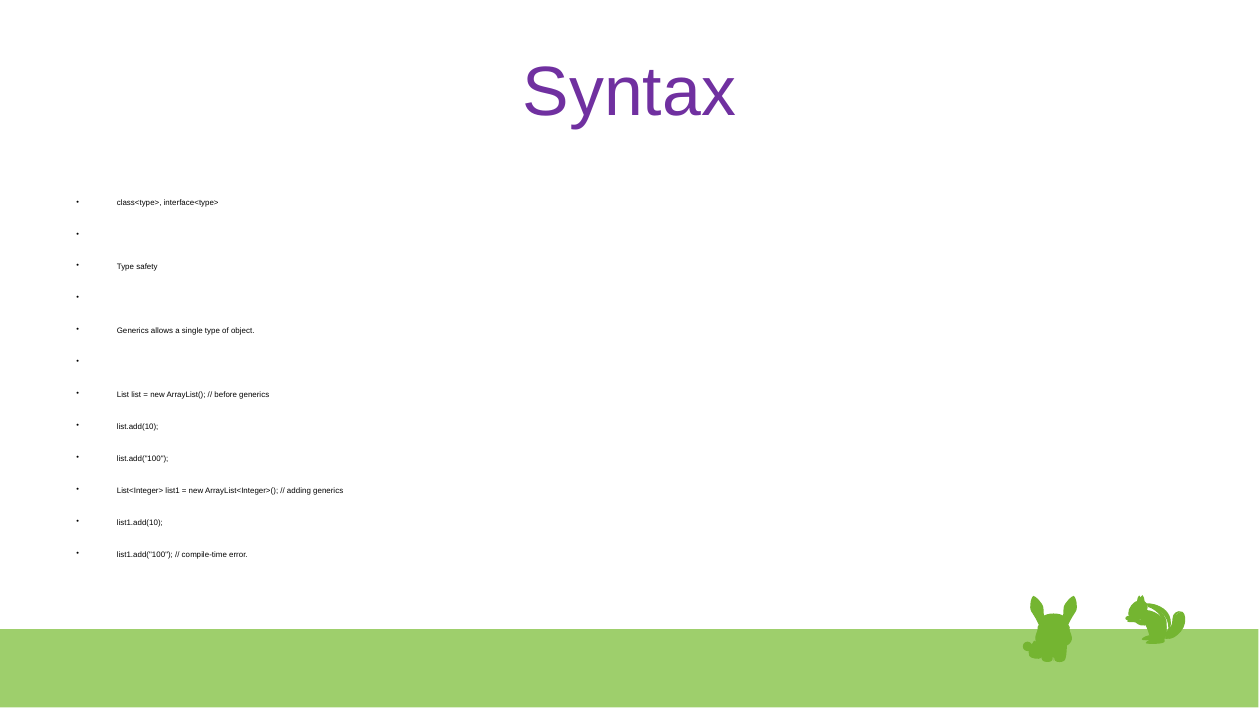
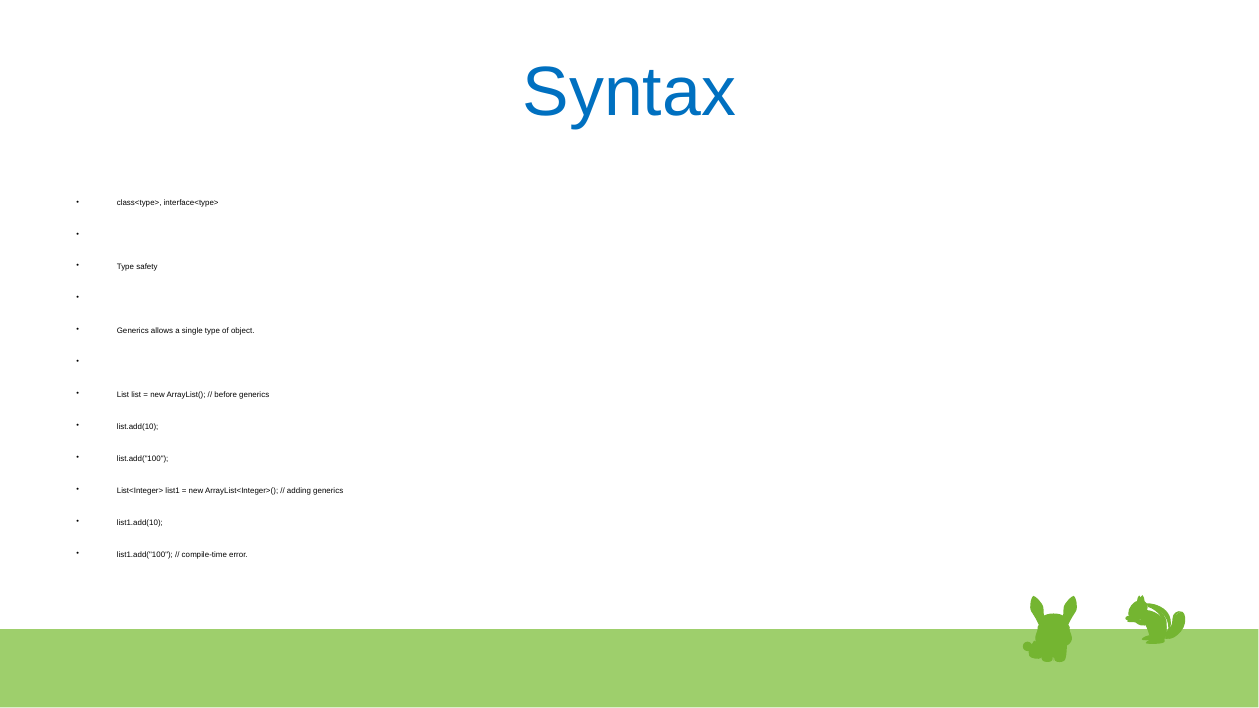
Syntax colour: purple -> blue
